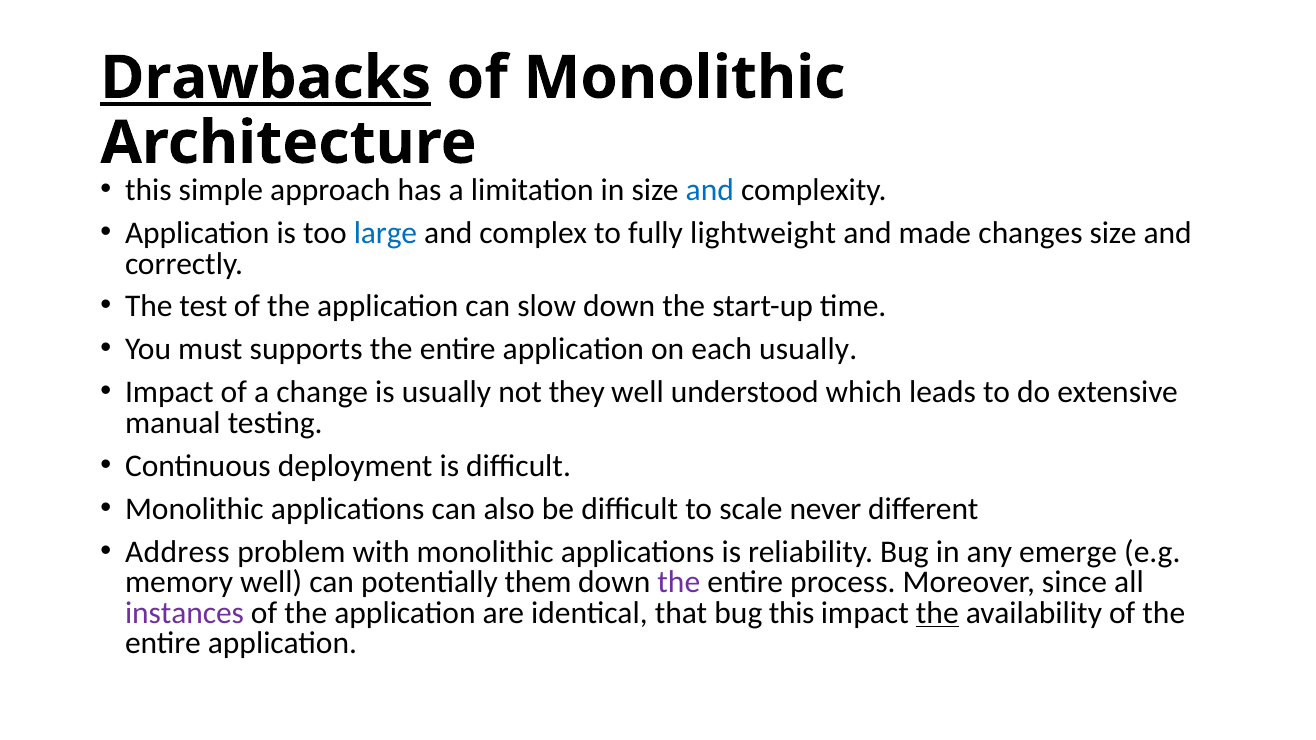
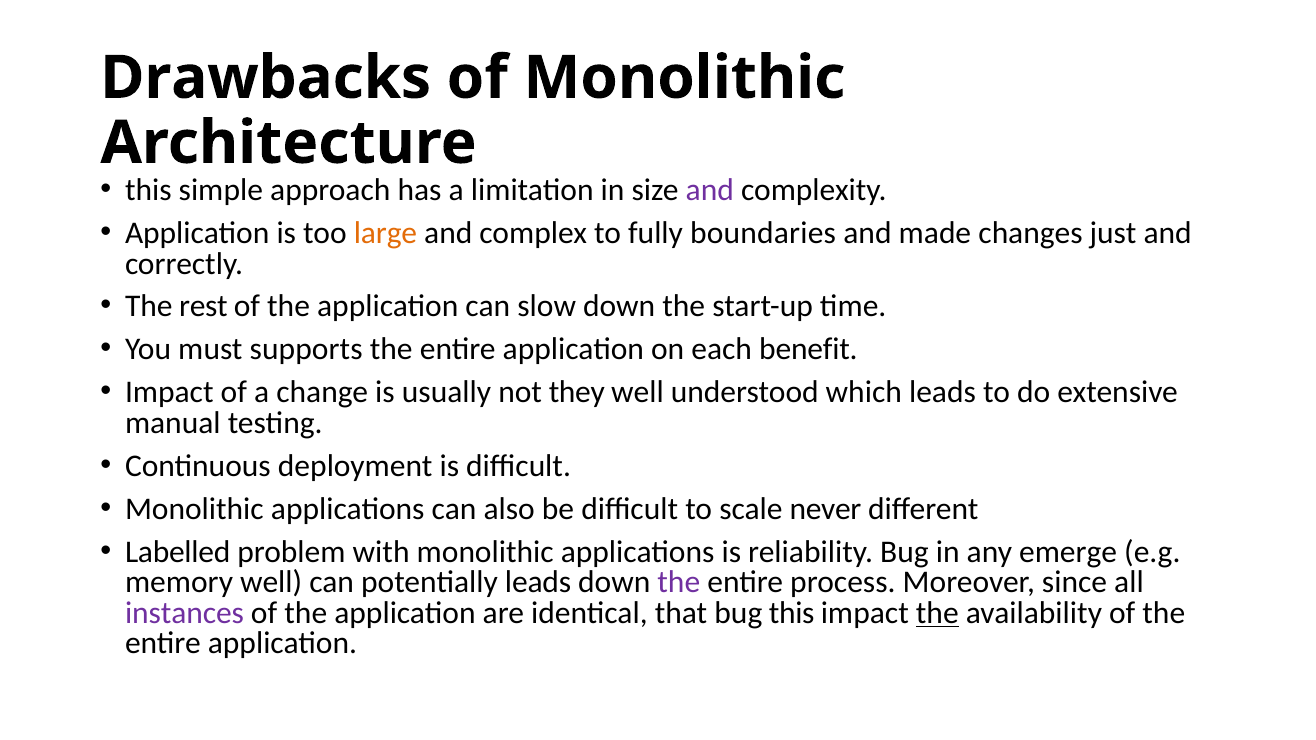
Drawbacks underline: present -> none
and at (710, 190) colour: blue -> purple
large colour: blue -> orange
lightweight: lightweight -> boundaries
changes size: size -> just
test: test -> rest
each usually: usually -> benefit
Address: Address -> Labelled
potentially them: them -> leads
